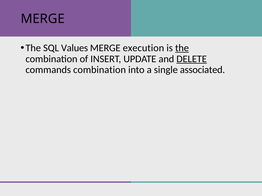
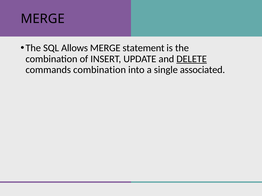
Values: Values -> Allows
execution: execution -> statement
the at (182, 48) underline: present -> none
